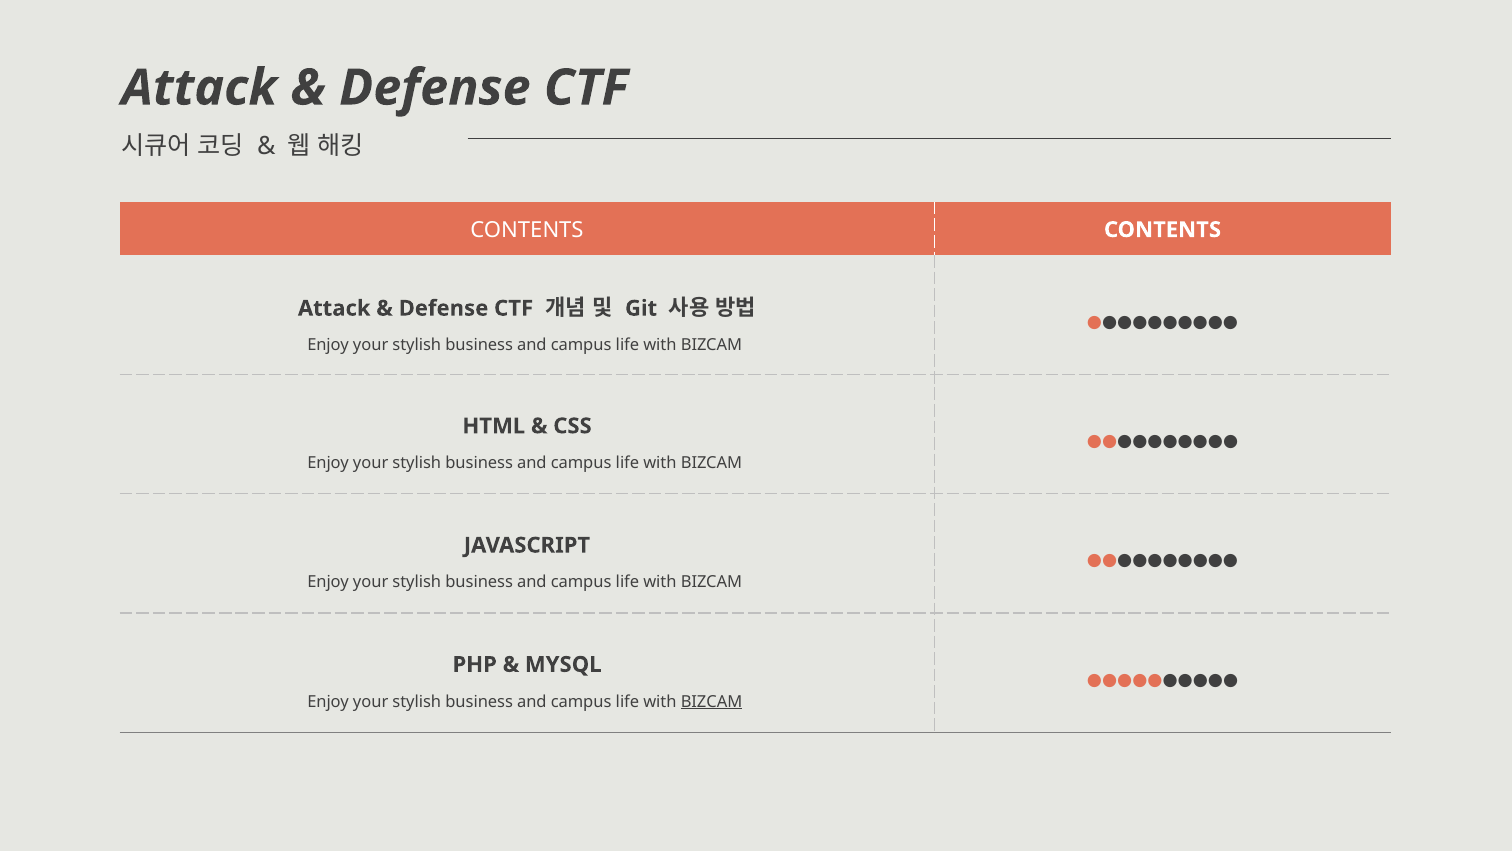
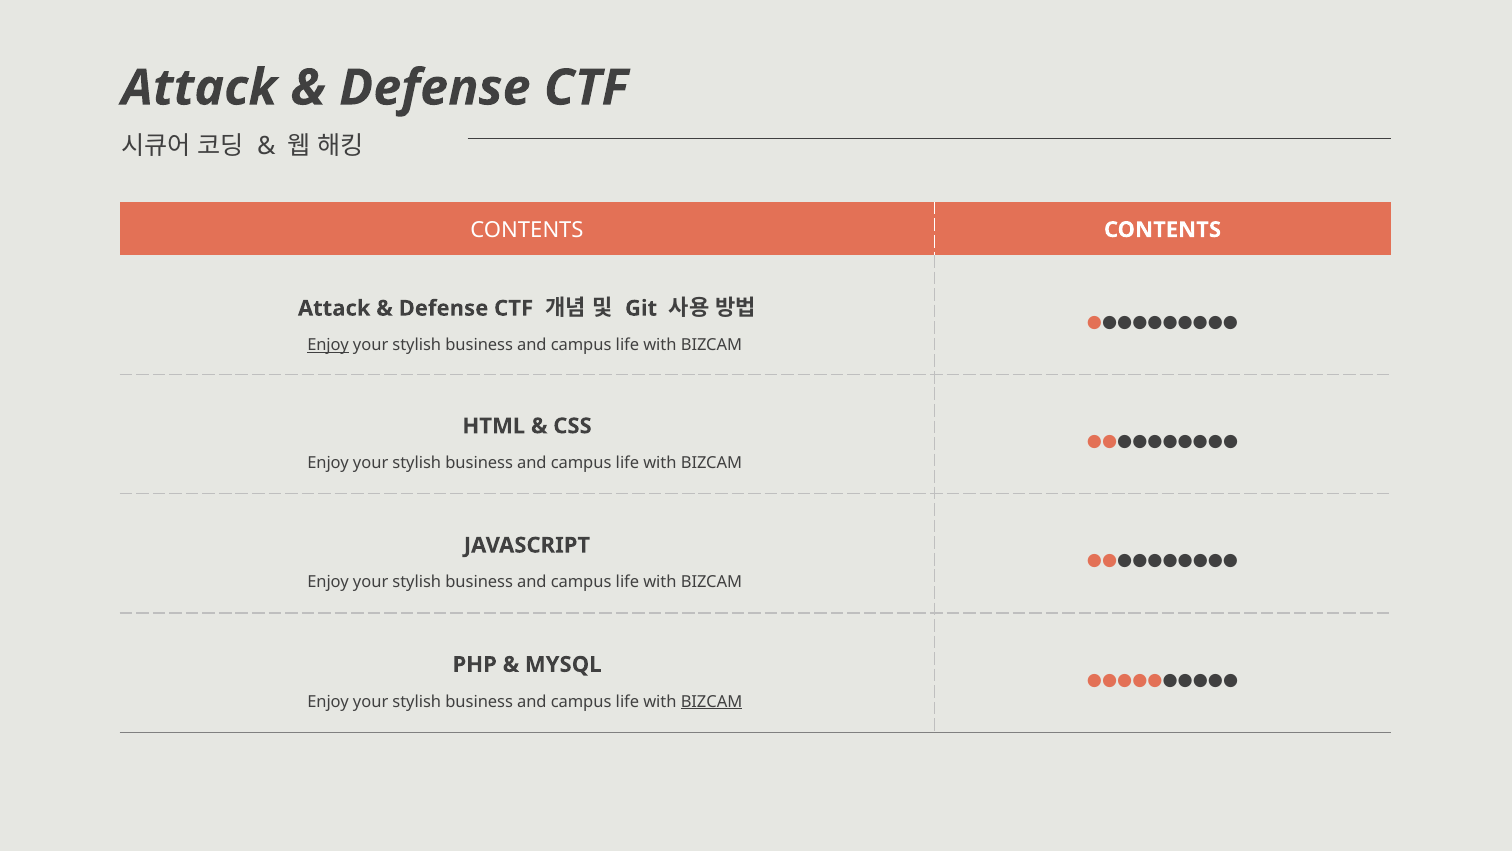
Enjoy at (328, 345) underline: none -> present
